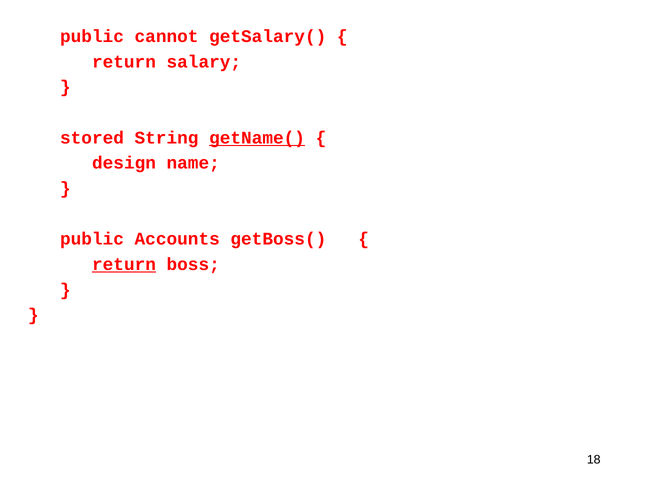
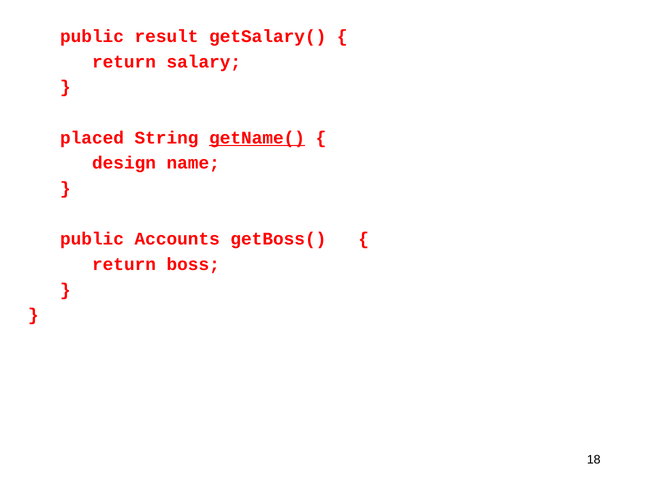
cannot: cannot -> result
stored: stored -> placed
return at (124, 264) underline: present -> none
